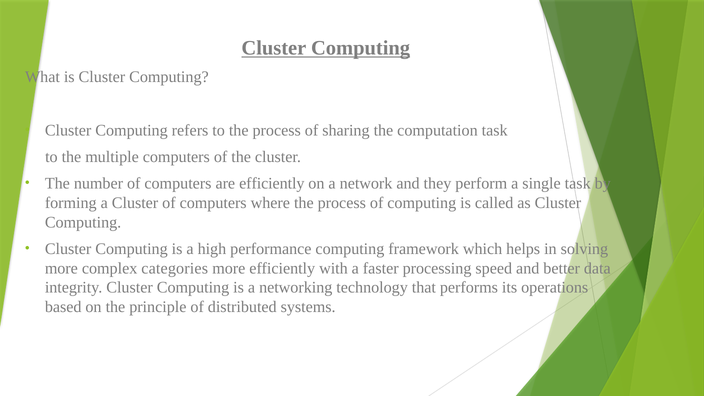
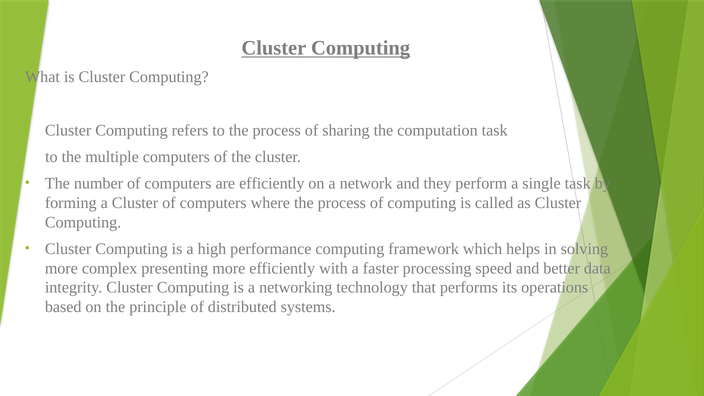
categories: categories -> presenting
